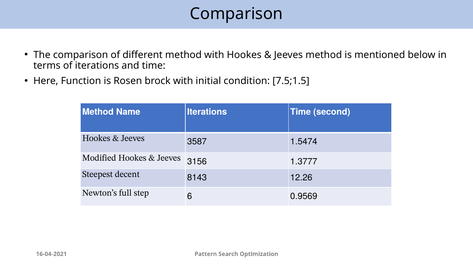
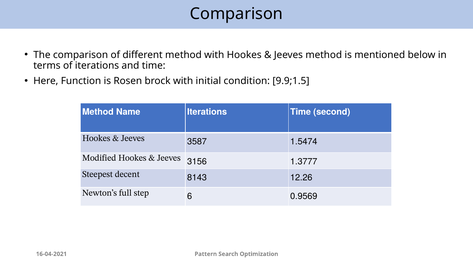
7.5;1.5: 7.5;1.5 -> 9.9;1.5
